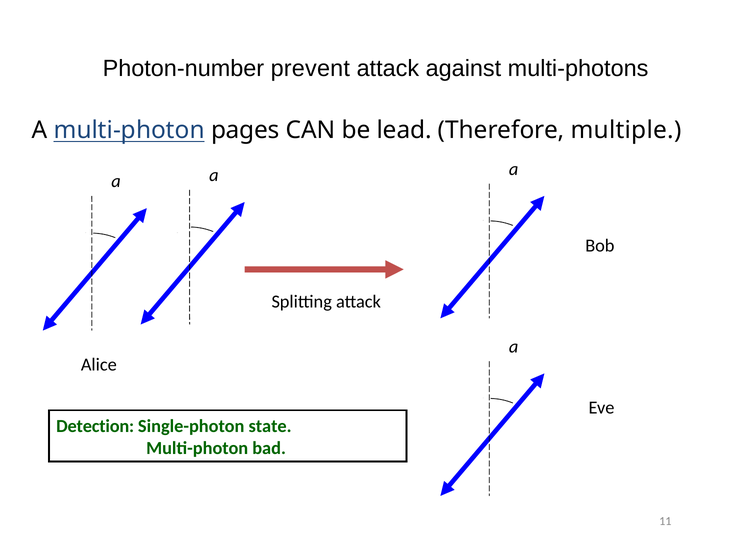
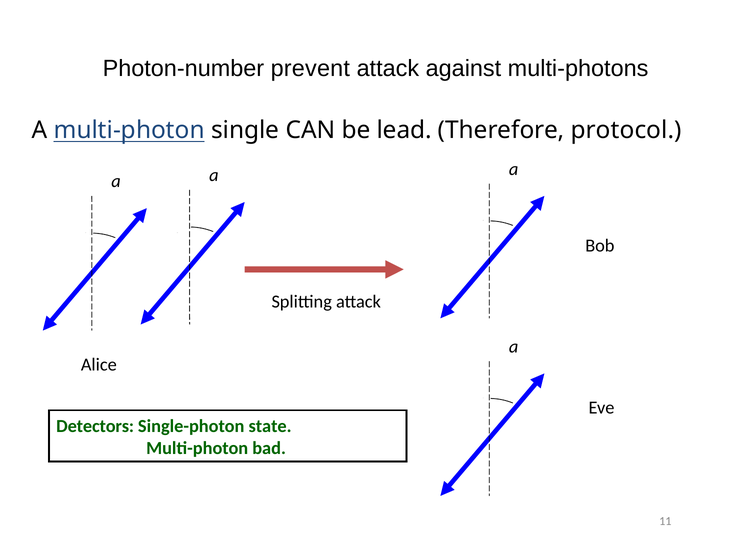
pages: pages -> single
multiple: multiple -> protocol
Detection: Detection -> Detectors
